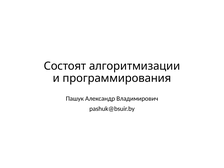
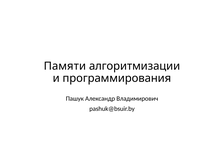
Состоят: Состоят -> Памяти
